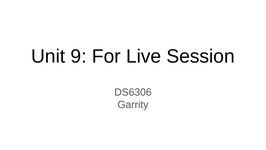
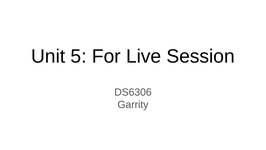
9: 9 -> 5
